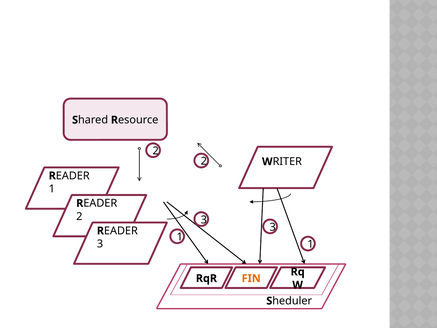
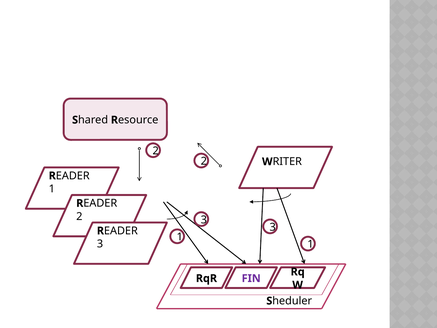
FIN colour: orange -> purple
